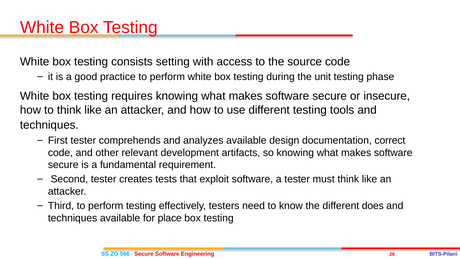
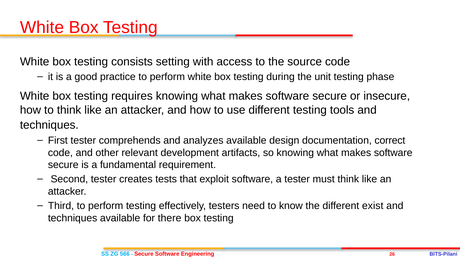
does: does -> exist
place: place -> there
